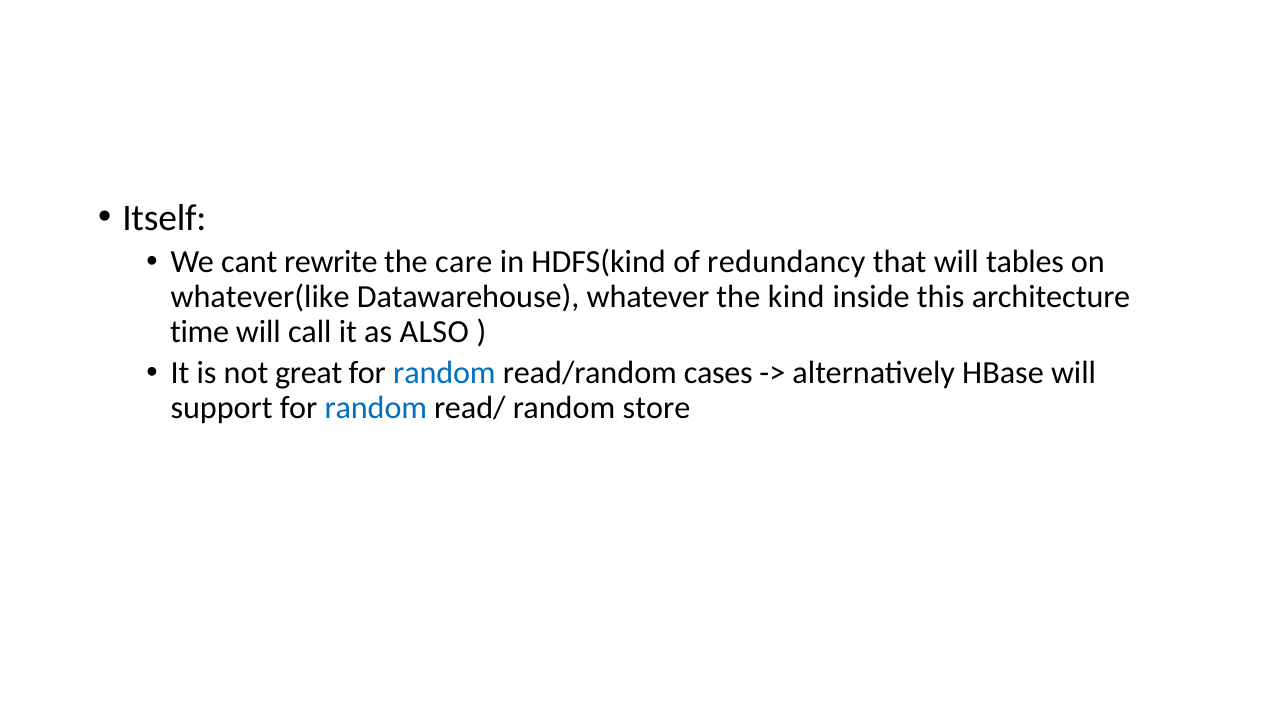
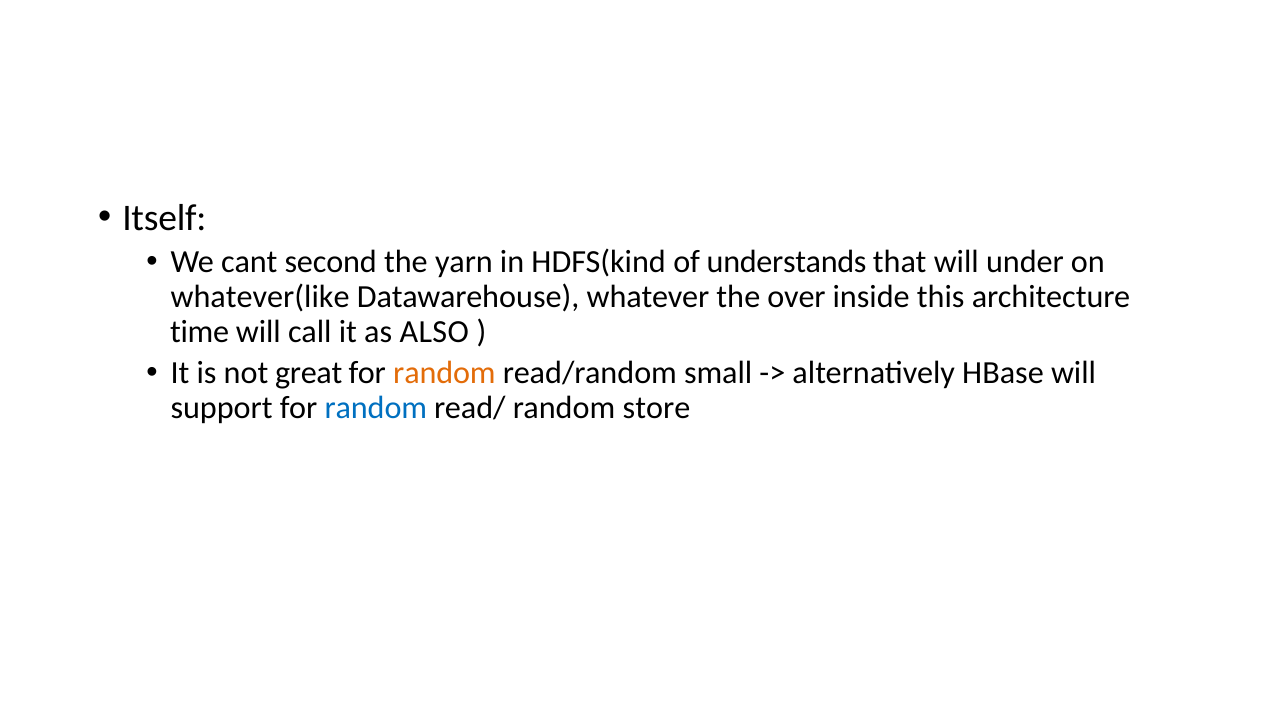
rewrite: rewrite -> second
care: care -> yarn
redundancy: redundancy -> understands
tables: tables -> under
kind: kind -> over
random at (444, 373) colour: blue -> orange
cases: cases -> small
